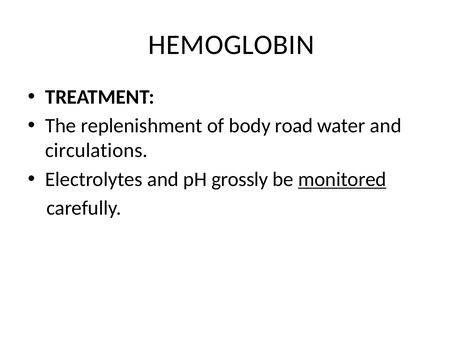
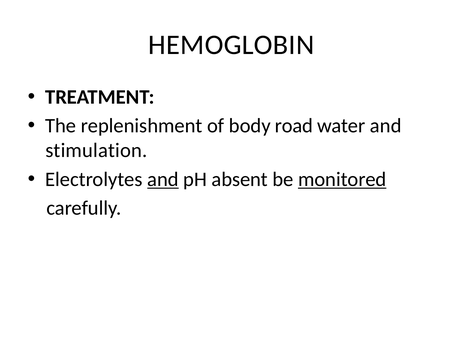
circulations: circulations -> stimulation
and at (163, 179) underline: none -> present
grossly: grossly -> absent
